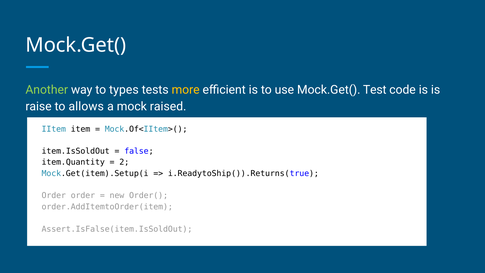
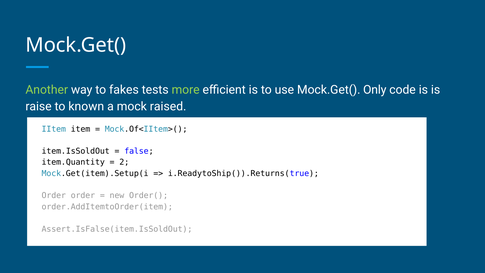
types: types -> fakes
more colour: yellow -> light green
Test: Test -> Only
allows: allows -> known
